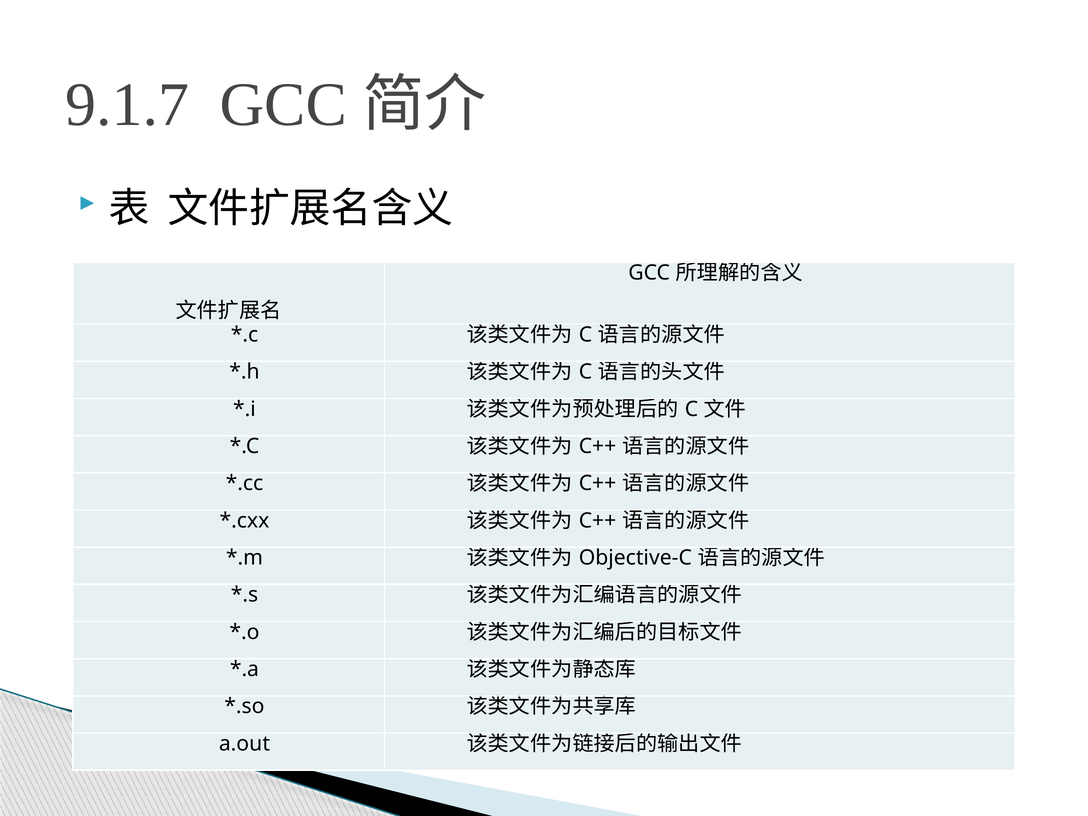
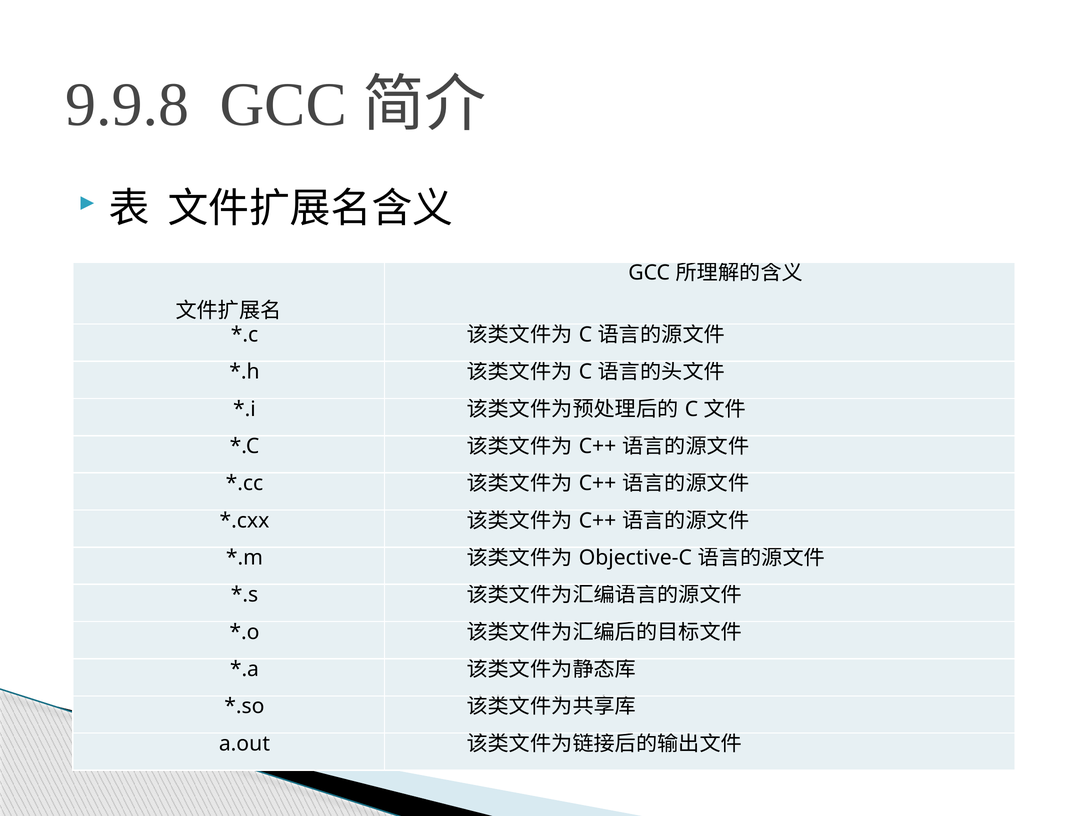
9.1.7: 9.1.7 -> 9.9.8
